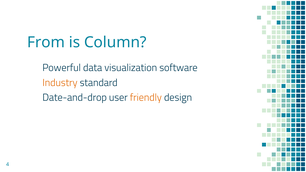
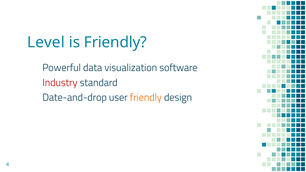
From: From -> Level
is Column: Column -> Friendly
Industry colour: orange -> red
